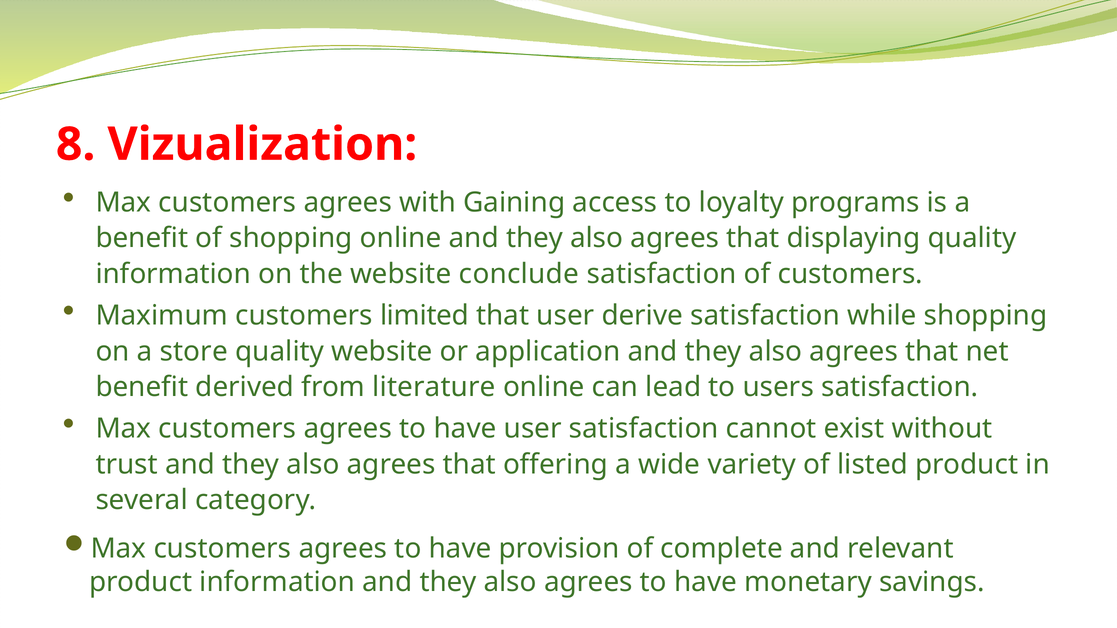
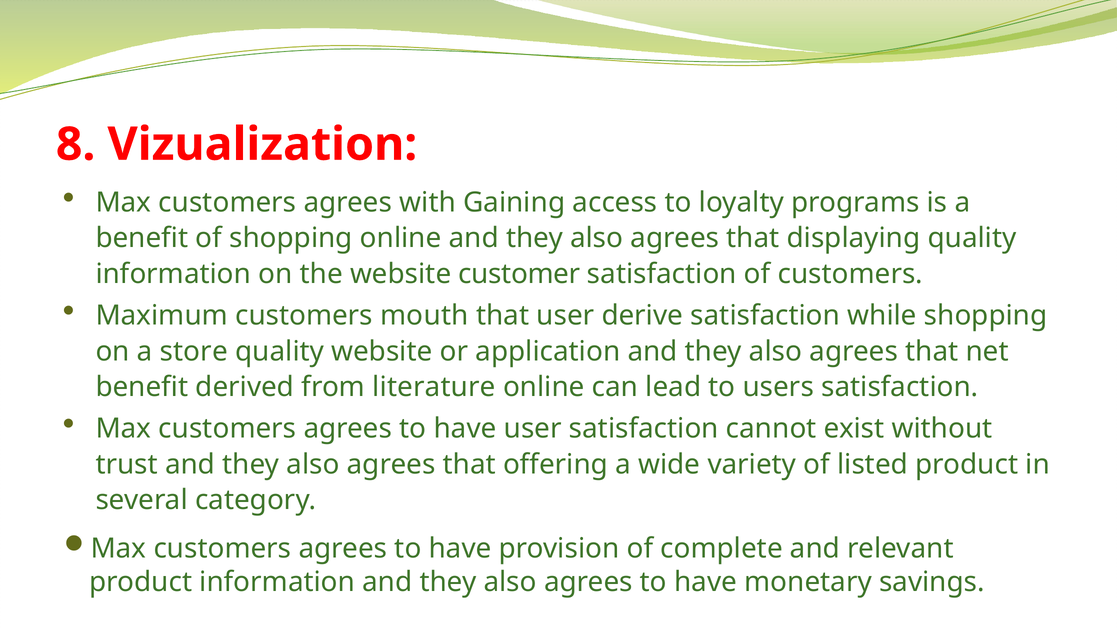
conclude: conclude -> customer
limited: limited -> mouth
